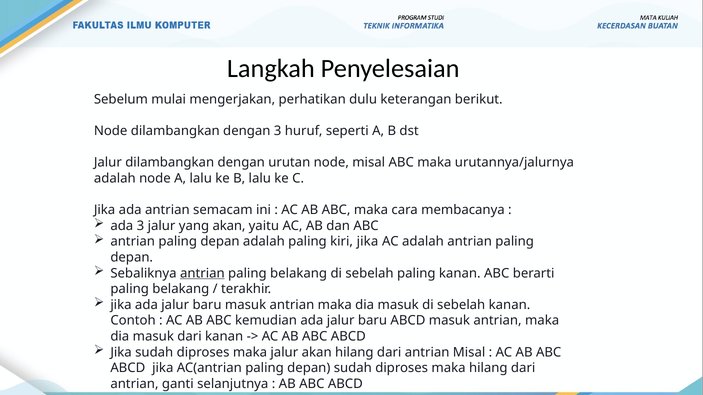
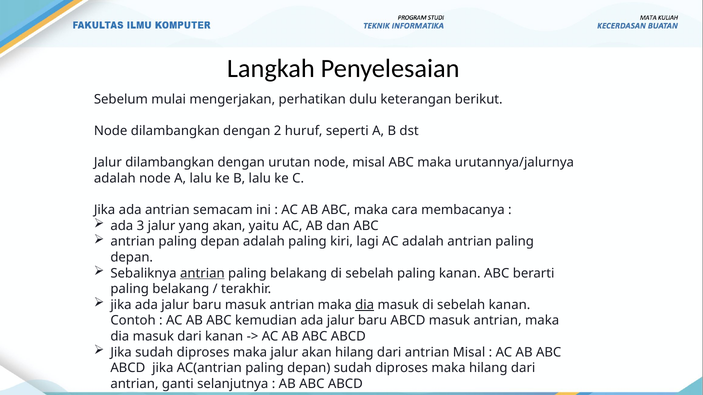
dengan 3: 3 -> 2
kiri jika: jika -> lagi
dia at (365, 305) underline: none -> present
